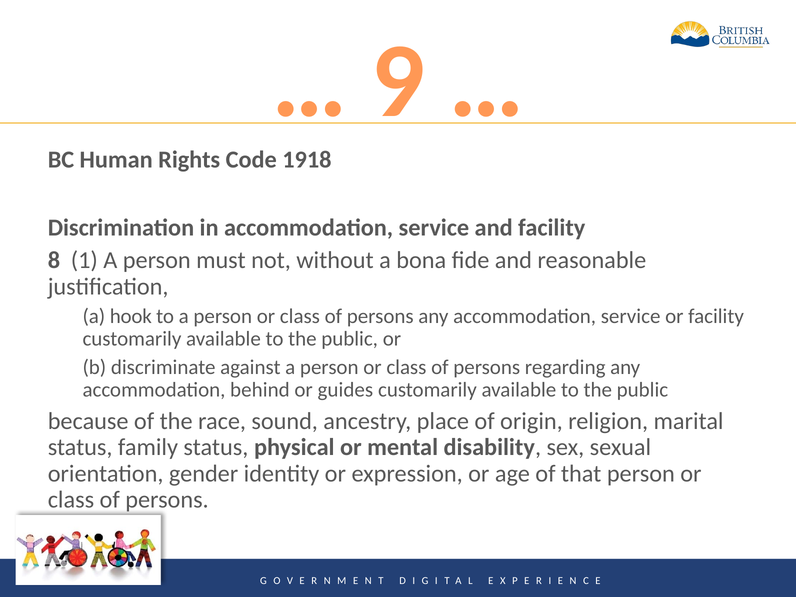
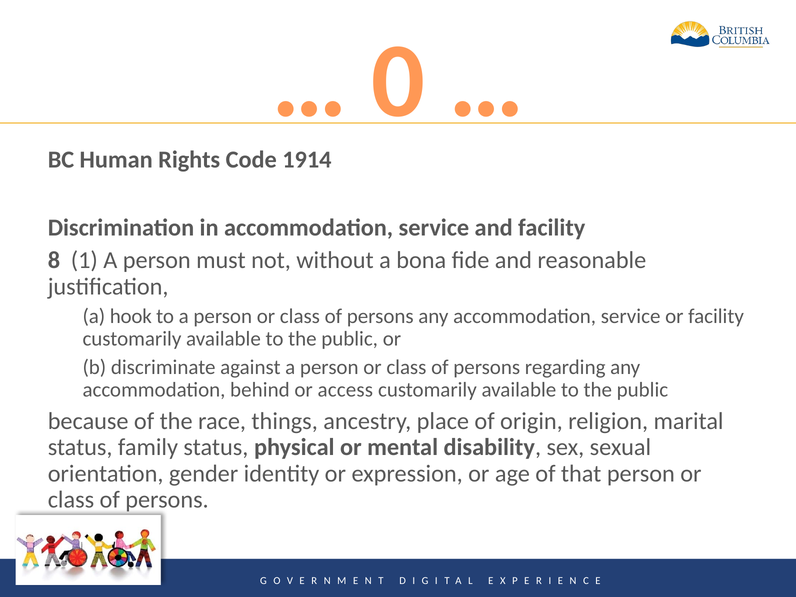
9: 9 -> 0
1918: 1918 -> 1914
guides: guides -> access
sound: sound -> things
